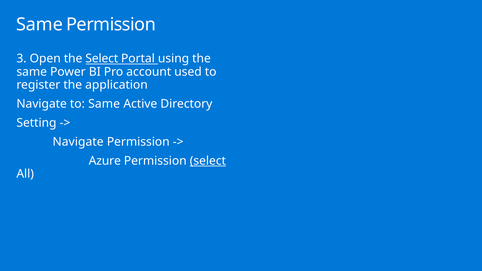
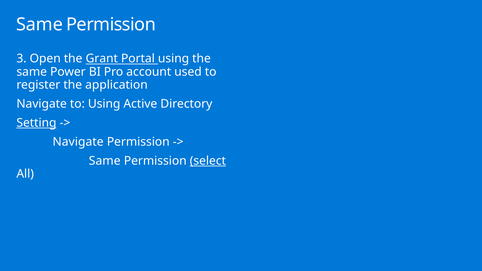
the Select: Select -> Grant
to Same: Same -> Using
Setting underline: none -> present
Azure at (105, 161): Azure -> Same
